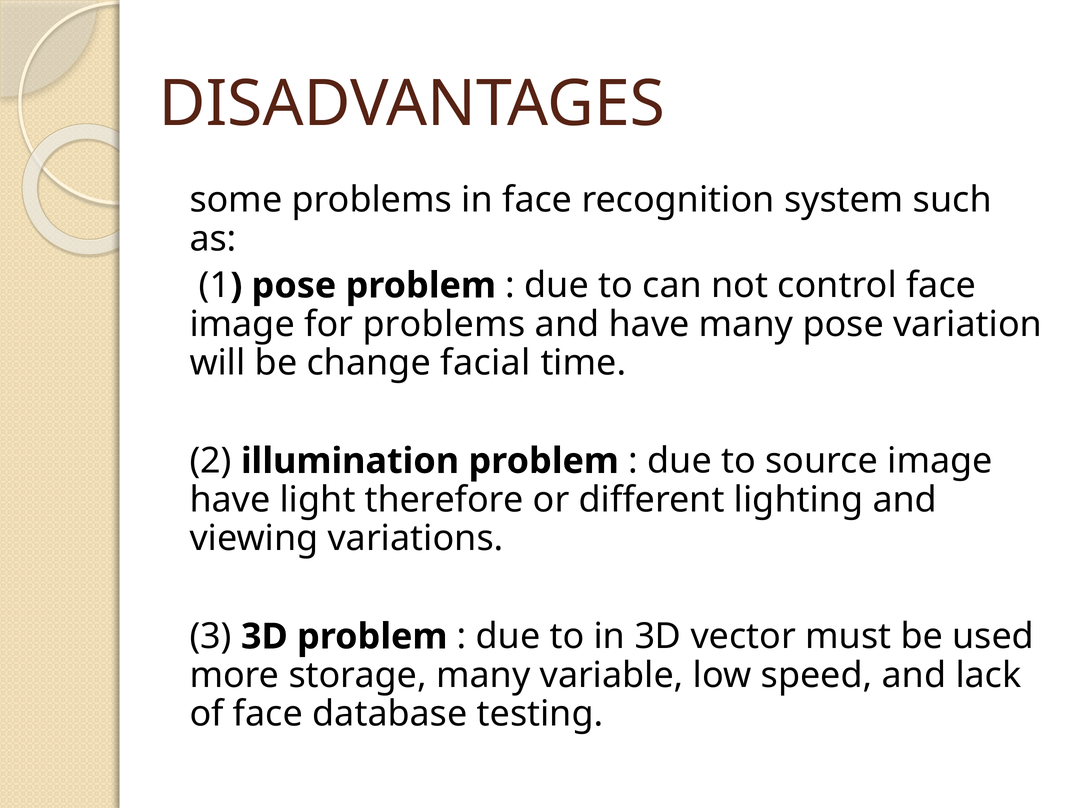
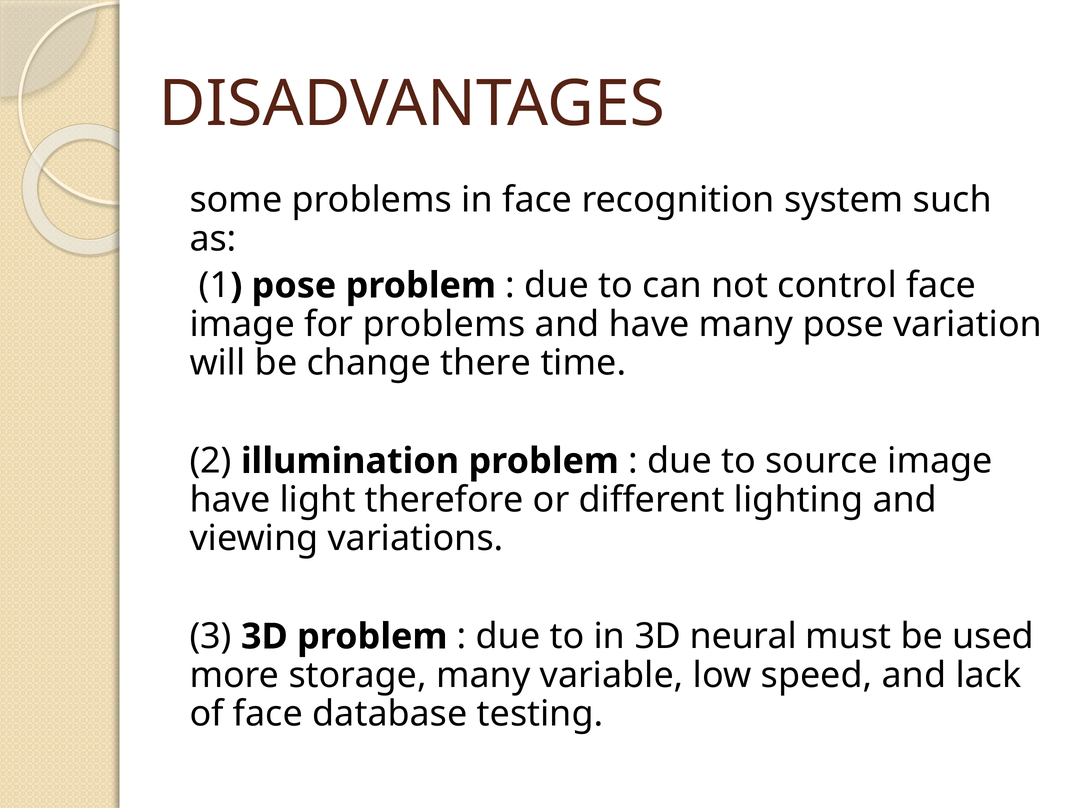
facial: facial -> there
vector: vector -> neural
